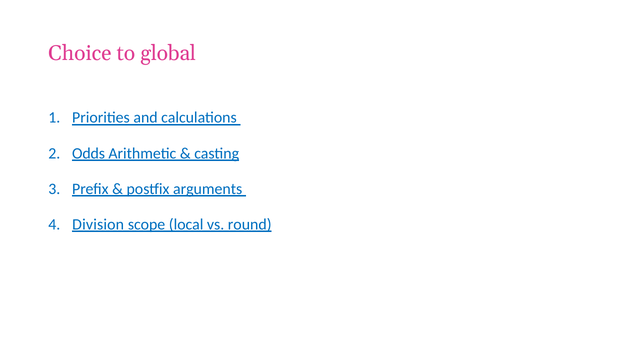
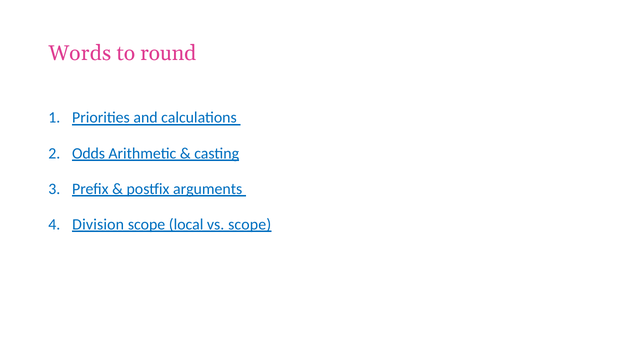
Choice: Choice -> Words
global: global -> round
vs round: round -> scope
